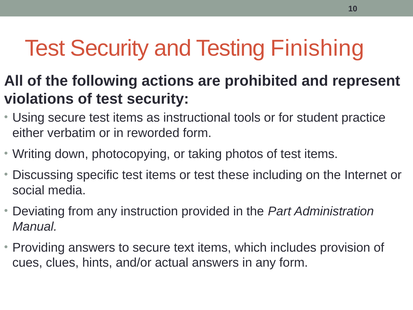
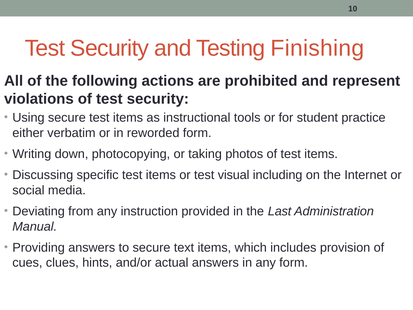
these: these -> visual
Part: Part -> Last
